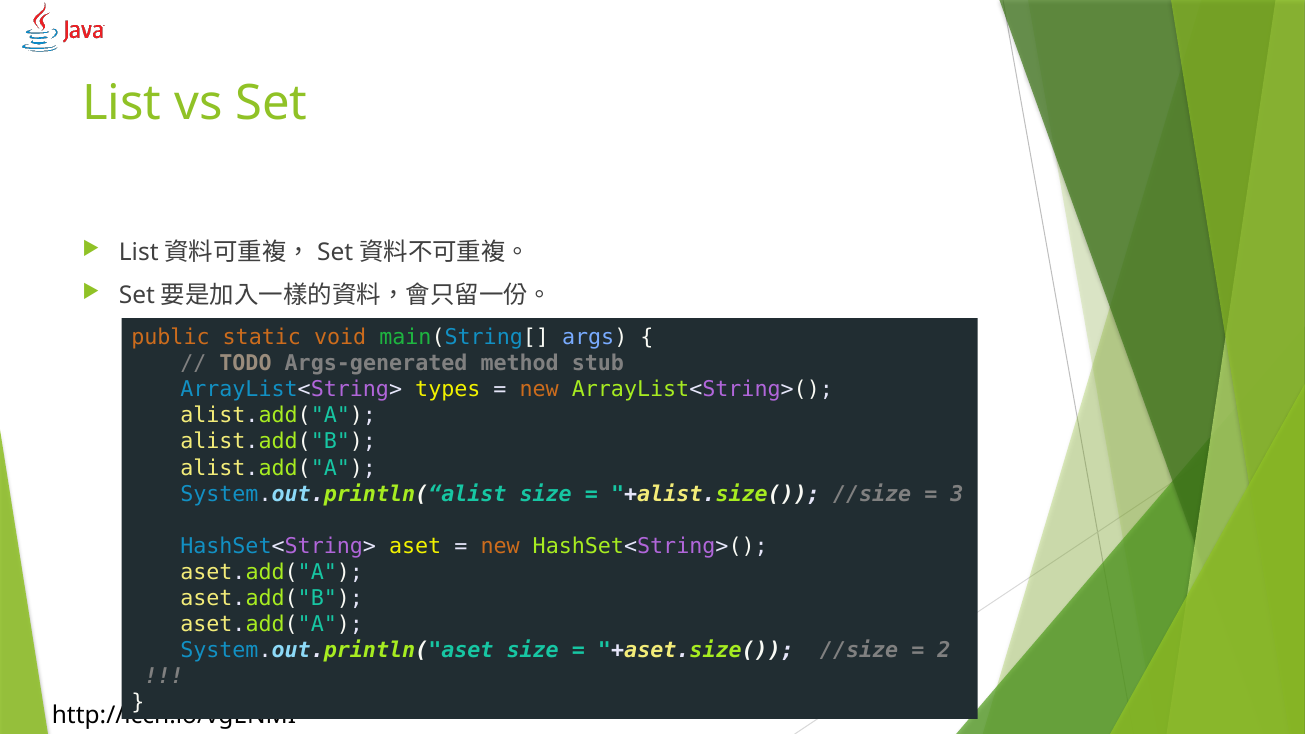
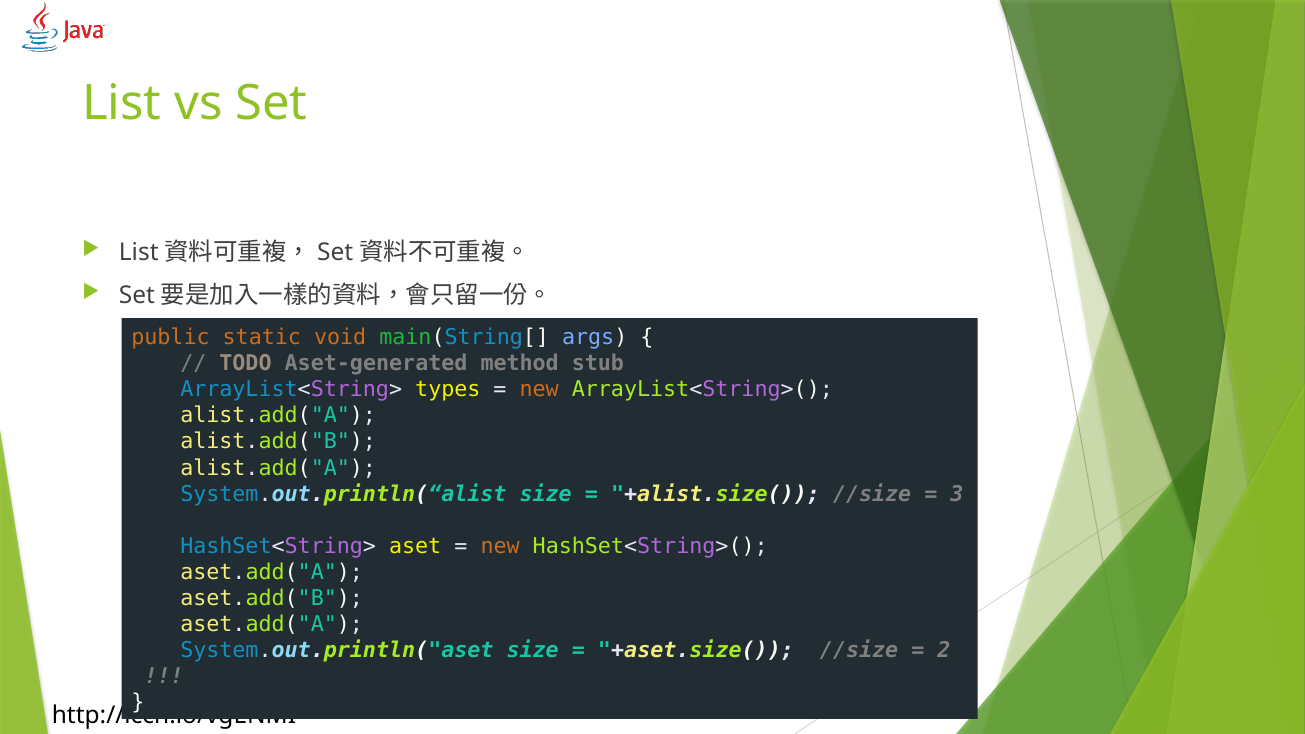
Args-generated: Args-generated -> Aset-generated
